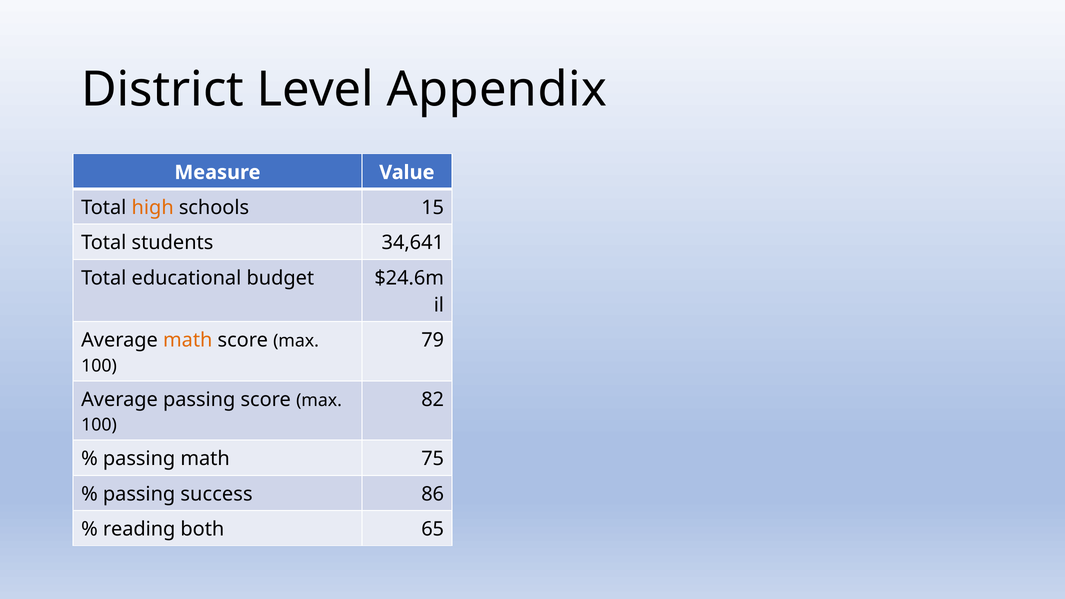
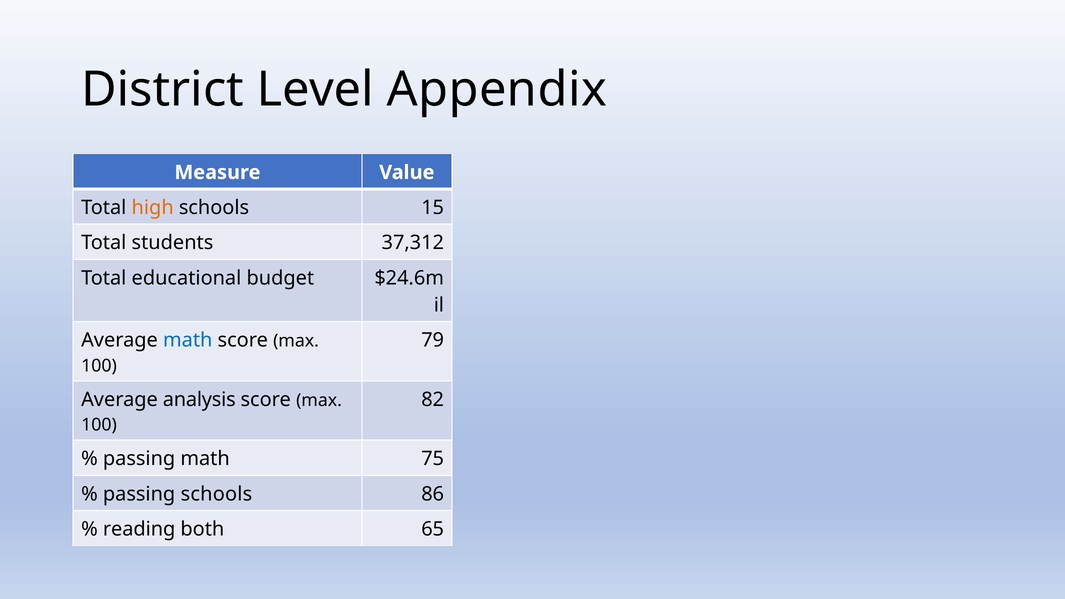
34,641: 34,641 -> 37,312
math at (188, 340) colour: orange -> blue
Average passing: passing -> analysis
passing success: success -> schools
